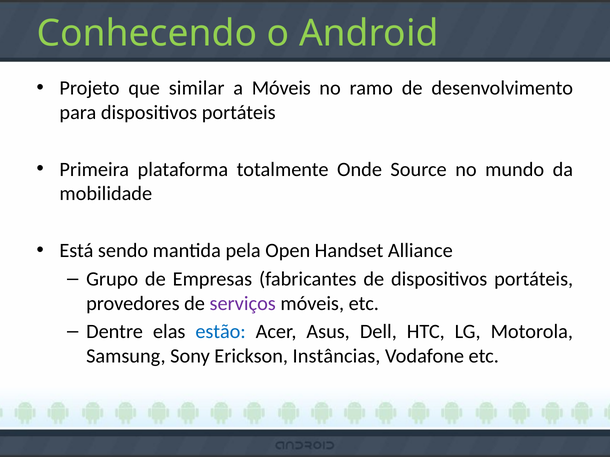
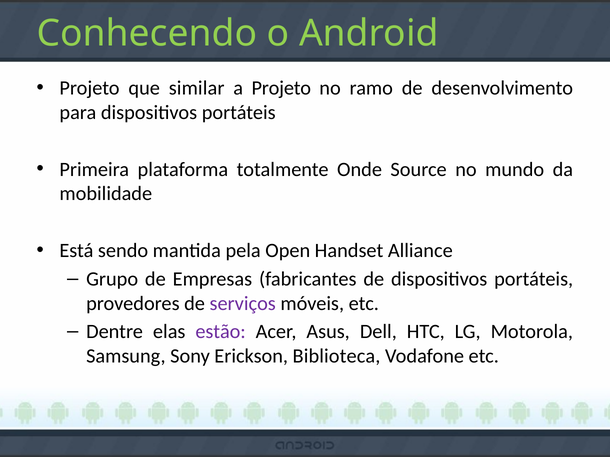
a Móveis: Móveis -> Projeto
estão colour: blue -> purple
Instâncias: Instâncias -> Biblioteca
